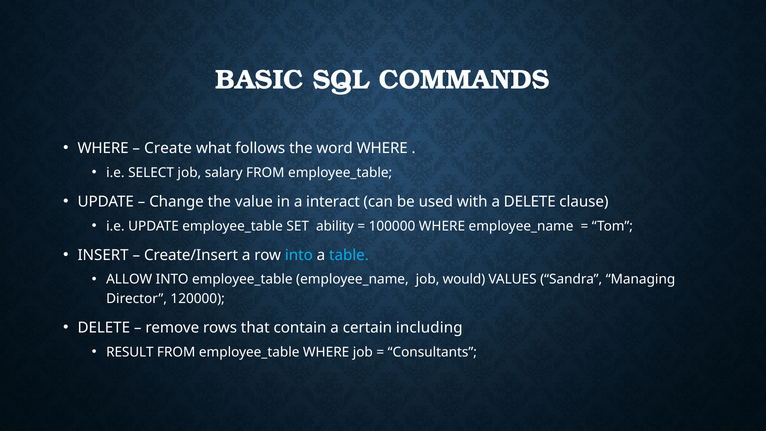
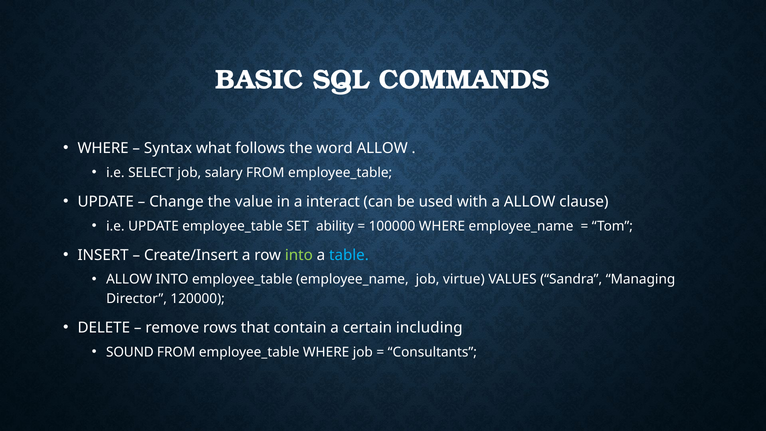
Create: Create -> Syntax
word WHERE: WHERE -> ALLOW
a DELETE: DELETE -> ALLOW
into at (299, 255) colour: light blue -> light green
would: would -> virtue
RESULT: RESULT -> SOUND
